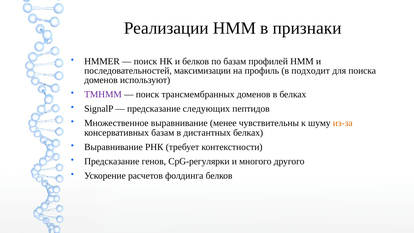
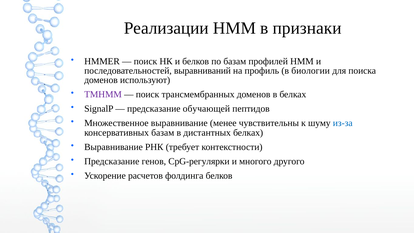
максимизации: максимизации -> выравниваний
подходит: подходит -> биологии
следующих: следующих -> обучающей
из-за colour: orange -> blue
